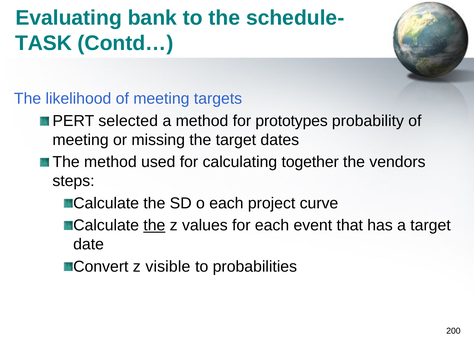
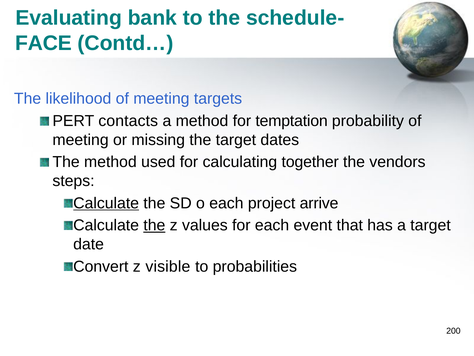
TASK: TASK -> FACE
selected: selected -> contacts
prototypes: prototypes -> temptation
Calculate at (106, 203) underline: none -> present
curve: curve -> arrive
